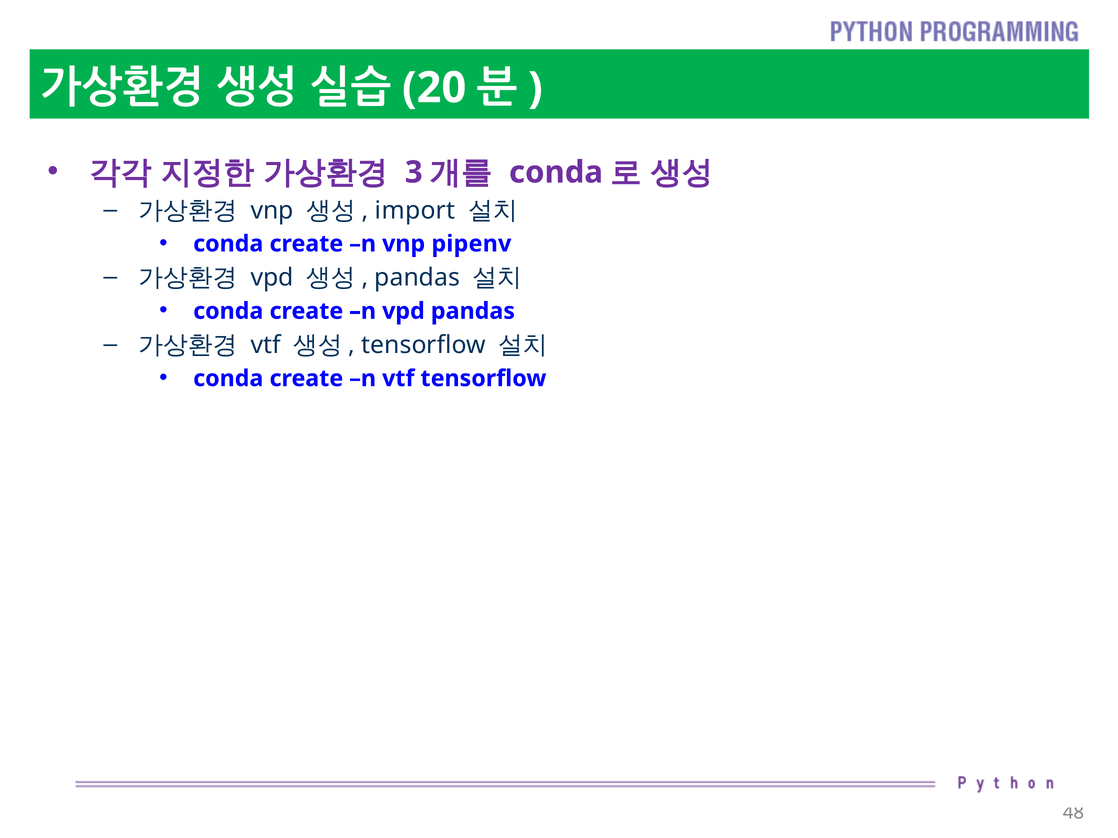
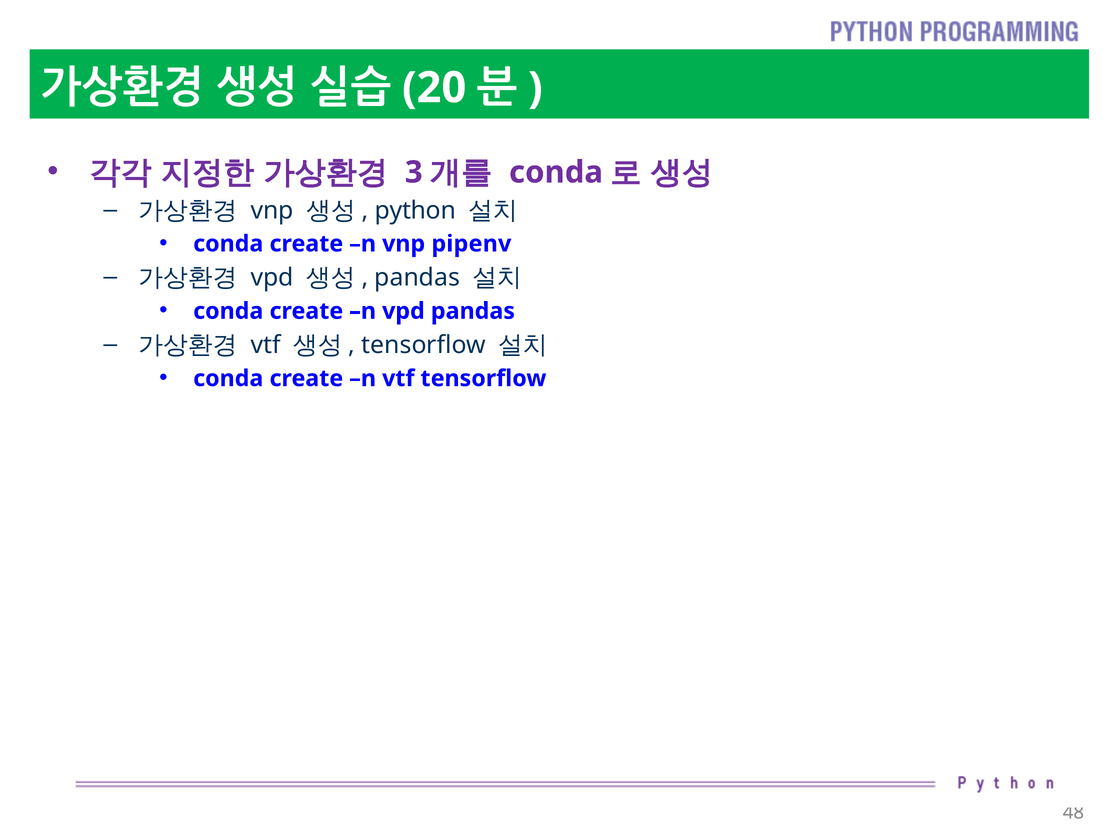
import: import -> python
